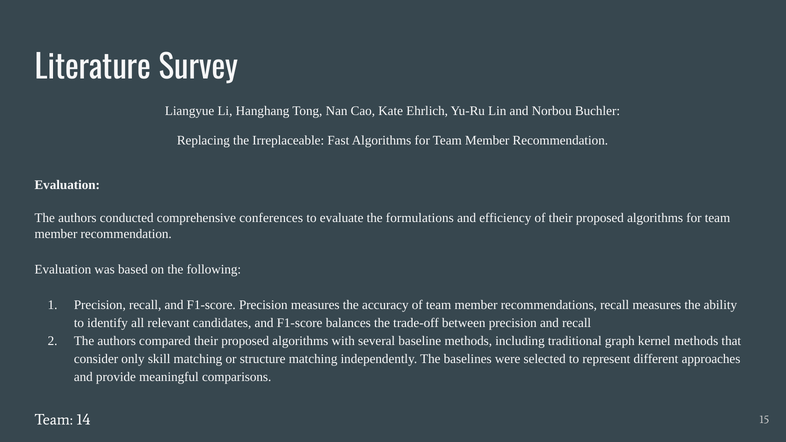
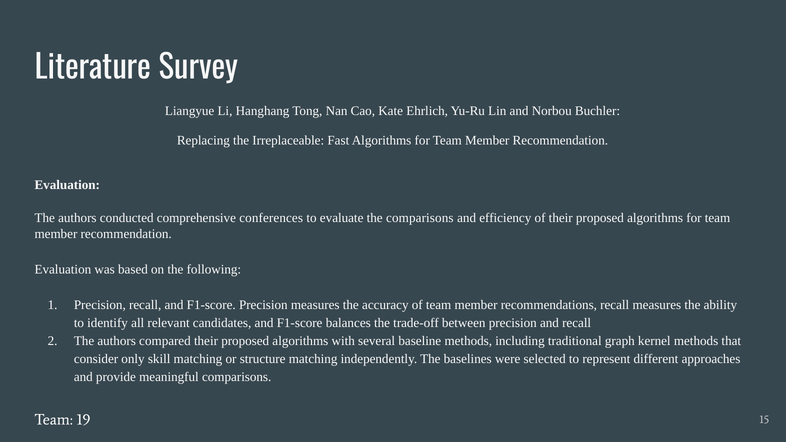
the formulations: formulations -> comparisons
14: 14 -> 19
